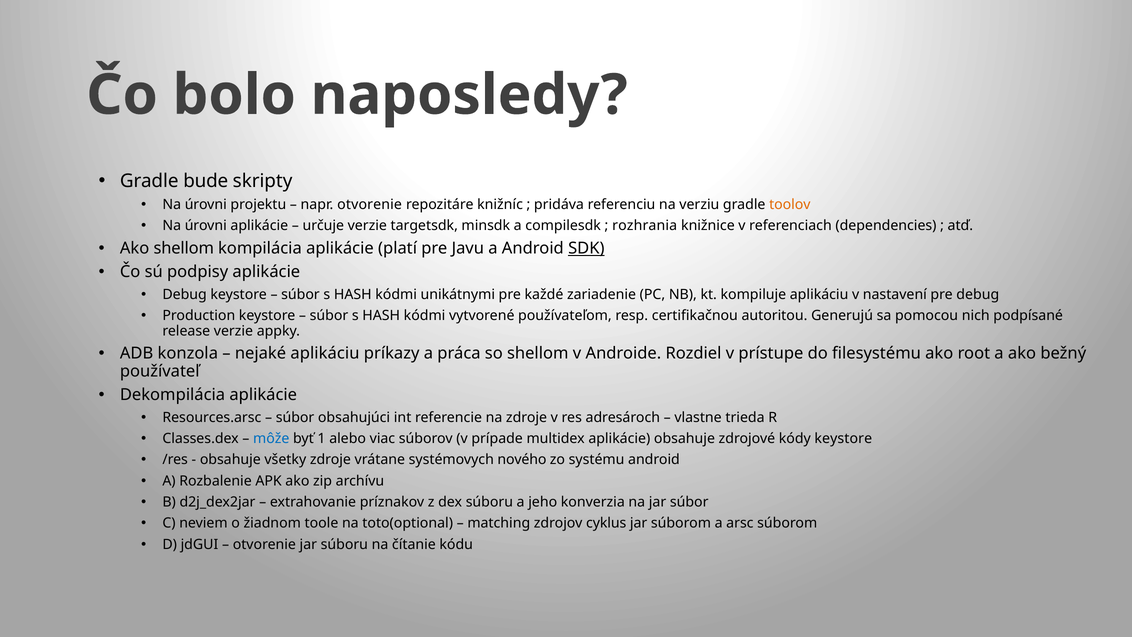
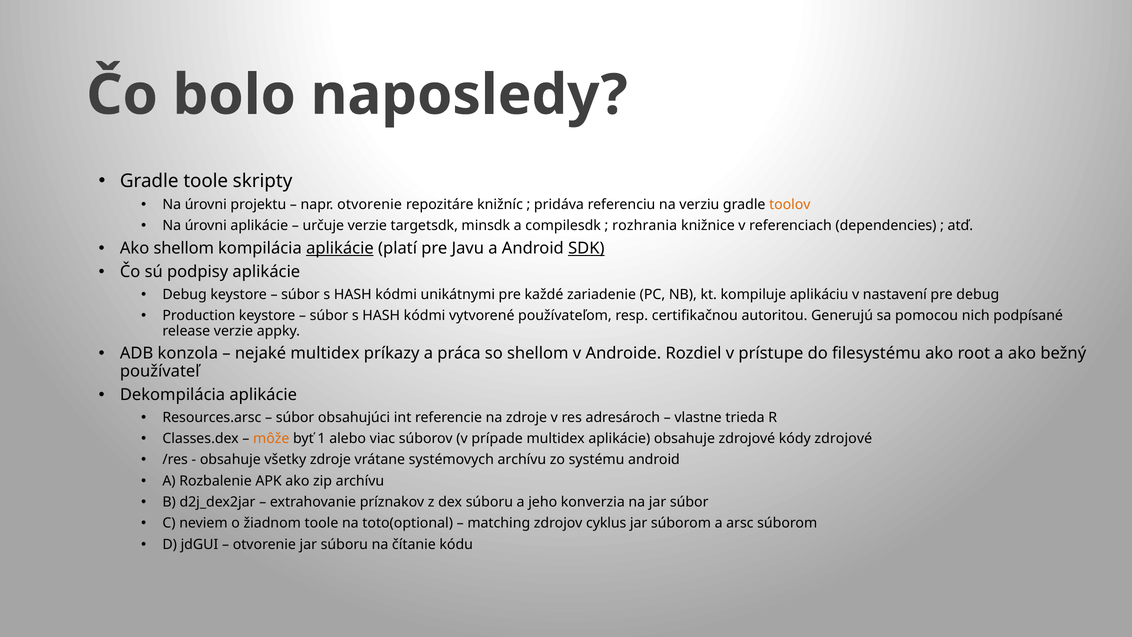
Gradle bude: bude -> toole
aplikácie at (340, 248) underline: none -> present
nejaké aplikáciu: aplikáciu -> multidex
môže colour: blue -> orange
kódy keystore: keystore -> zdrojové
systémovych nového: nového -> archívu
